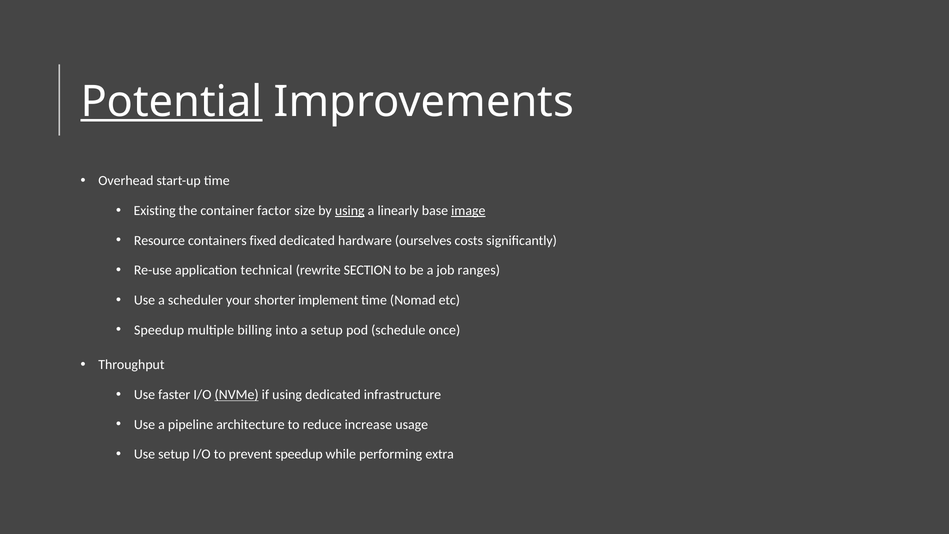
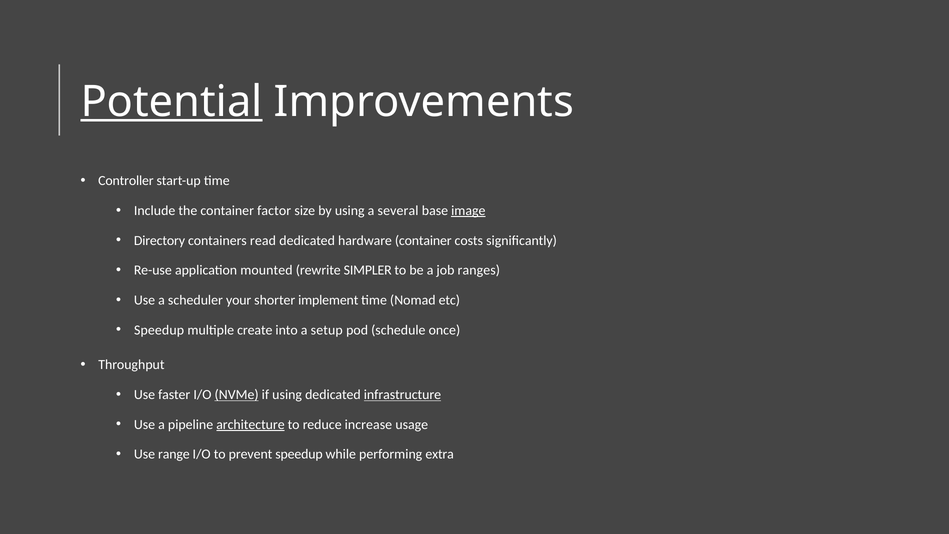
Overhead: Overhead -> Controller
Existing: Existing -> Include
using at (350, 211) underline: present -> none
linearly: linearly -> several
Resource: Resource -> Directory
fixed: fixed -> read
hardware ourselves: ourselves -> container
technical: technical -> mounted
SECTION: SECTION -> SIMPLER
billing: billing -> create
infrastructure underline: none -> present
architecture underline: none -> present
Use setup: setup -> range
